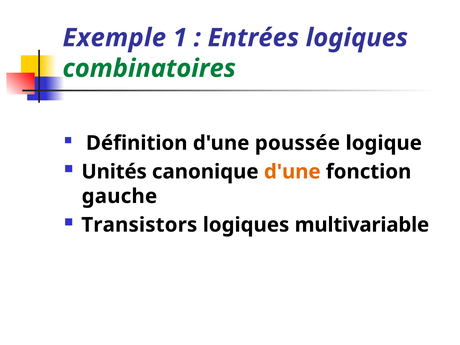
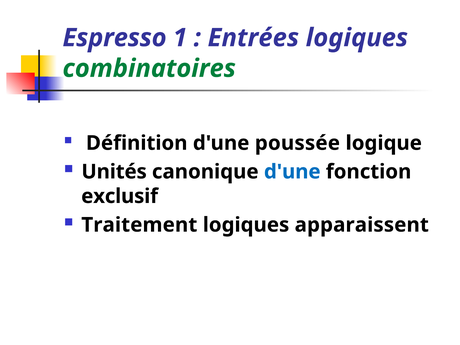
Exemple: Exemple -> Espresso
d'une at (292, 172) colour: orange -> blue
gauche: gauche -> exclusif
Transistors: Transistors -> Traitement
multivariable: multivariable -> apparaissent
